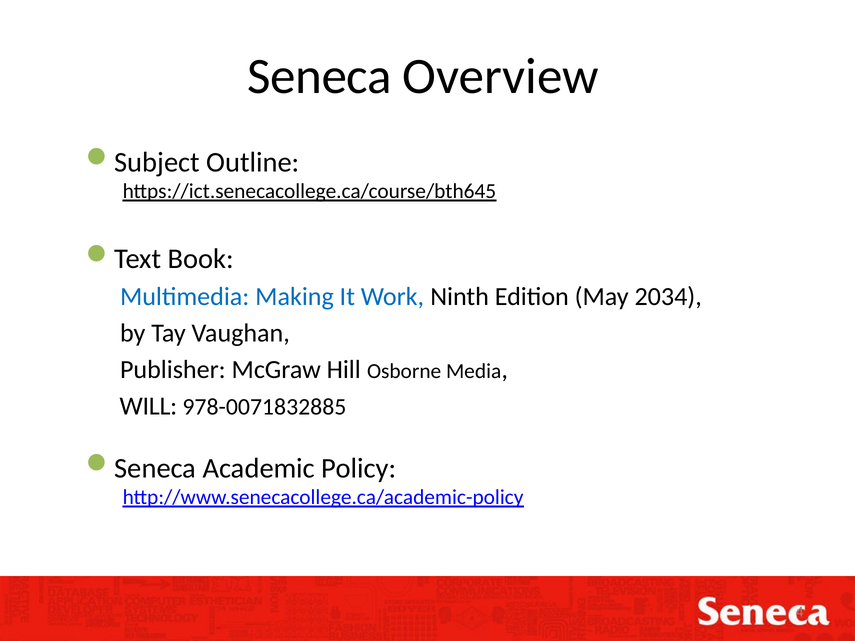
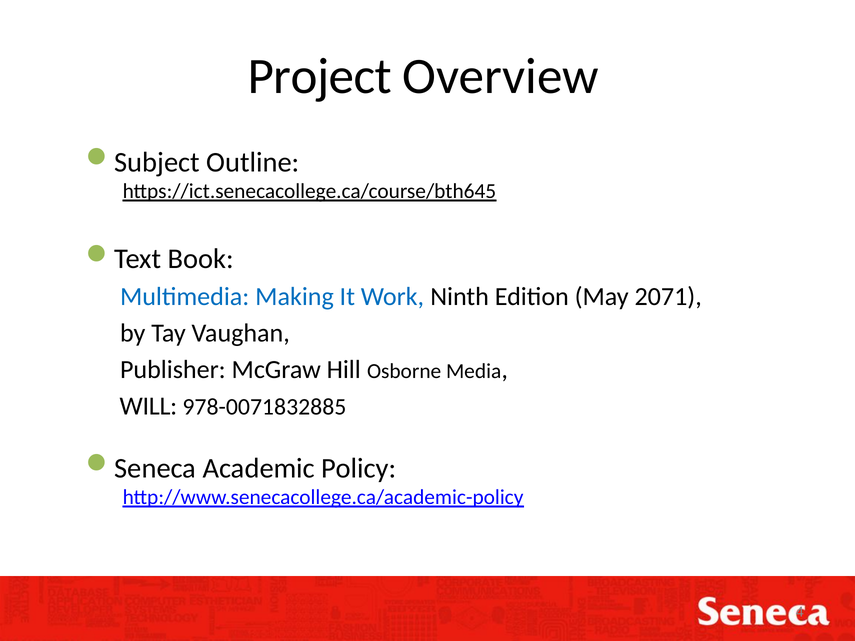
Seneca at (320, 76): Seneca -> Project
2034: 2034 -> 2071
